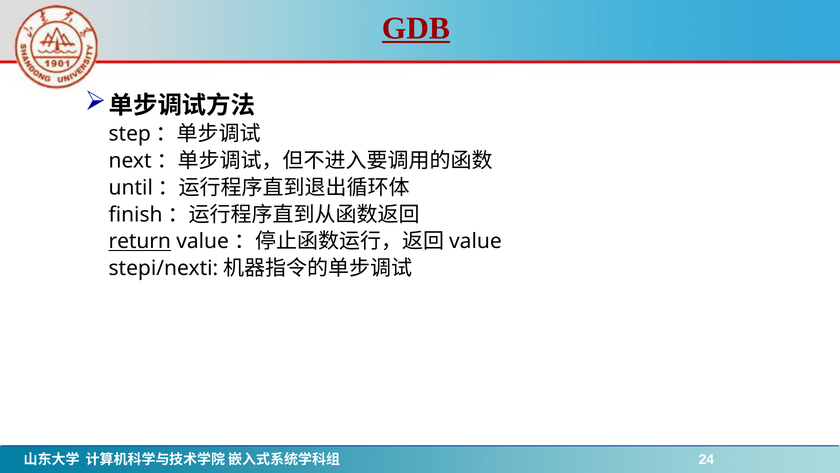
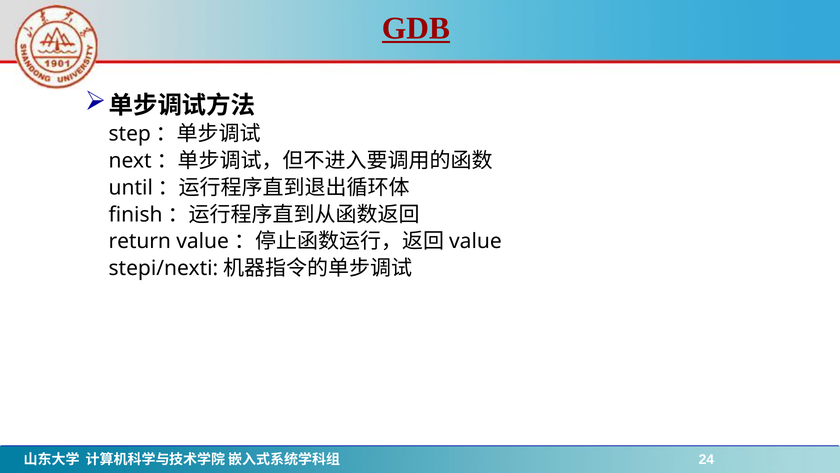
return underline: present -> none
